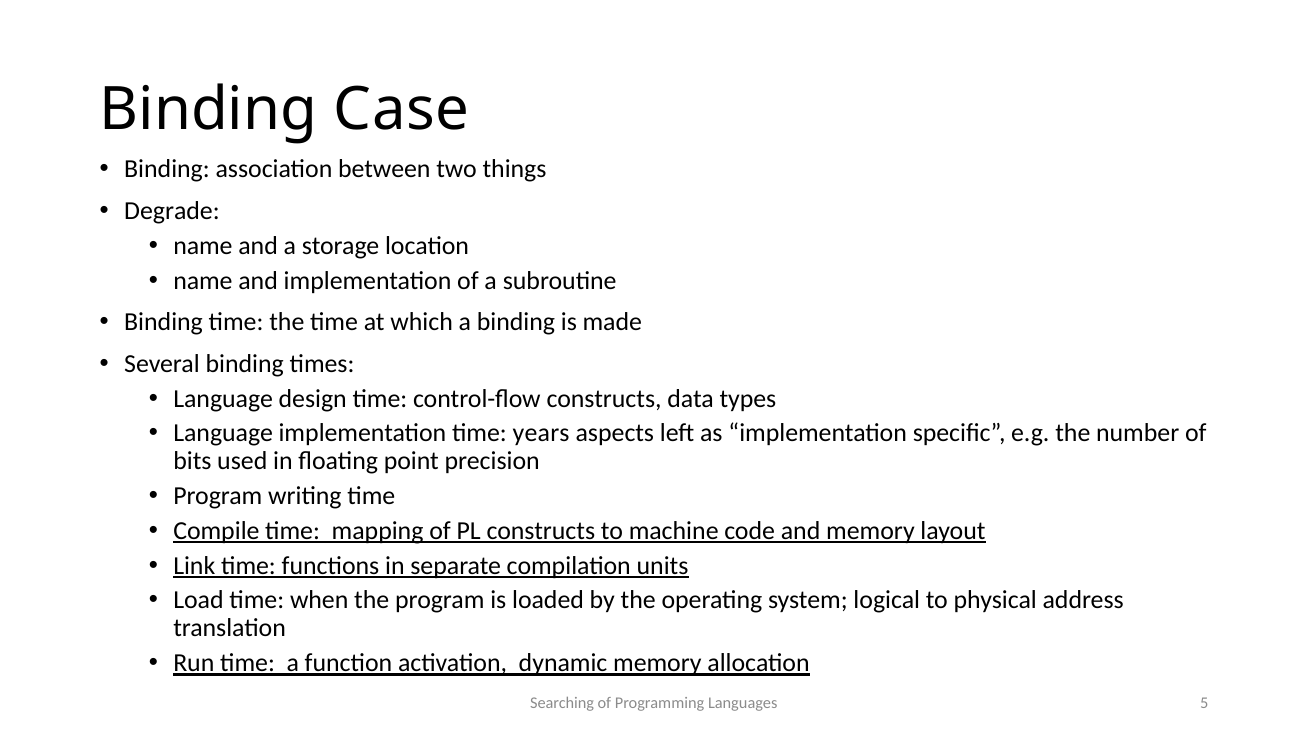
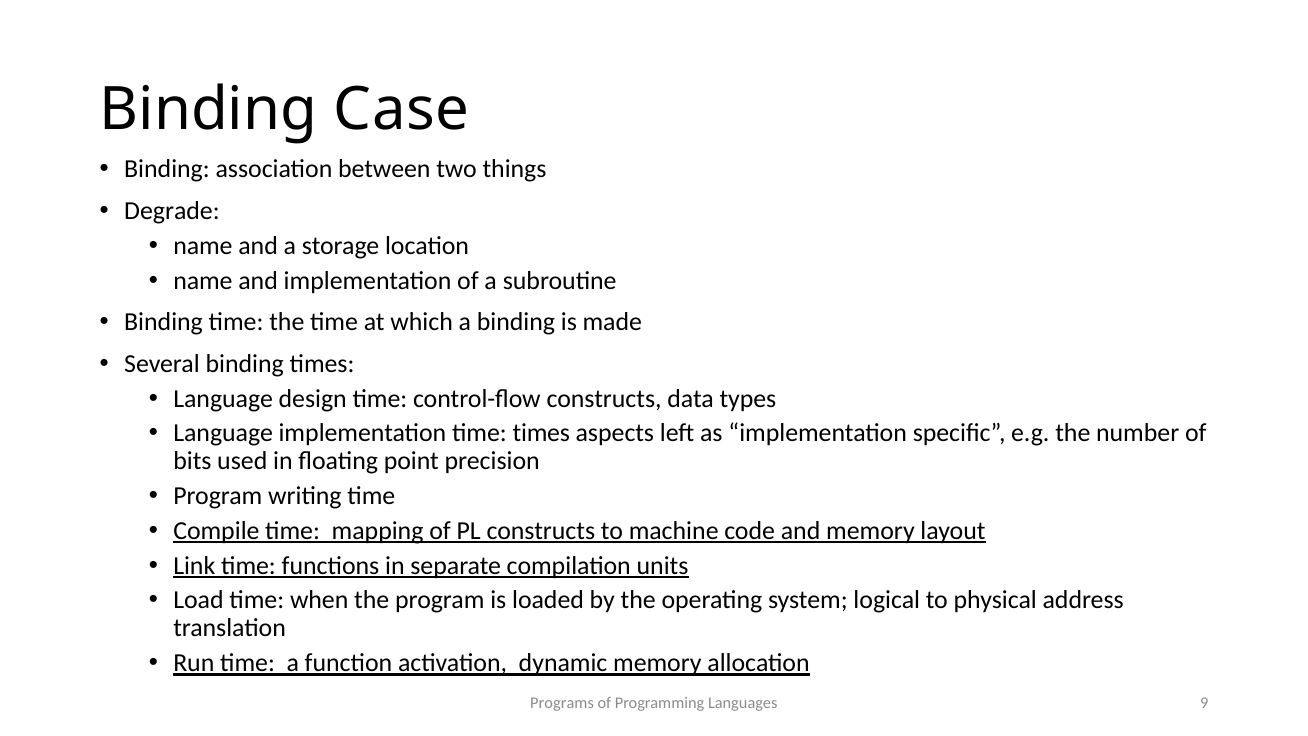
time years: years -> times
Searching: Searching -> Programs
5: 5 -> 9
